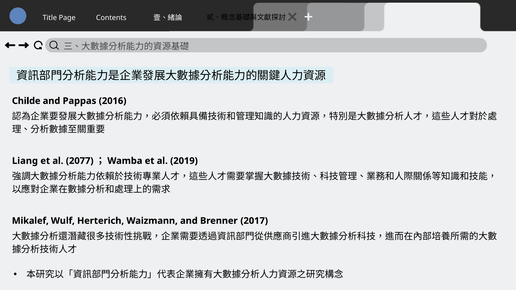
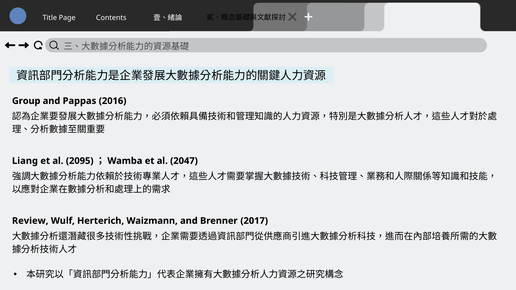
Childe: Childe -> Group
2077: 2077 -> 2095
2019: 2019 -> 2047
Mikalef: Mikalef -> Review
